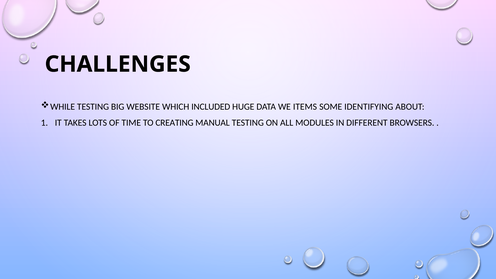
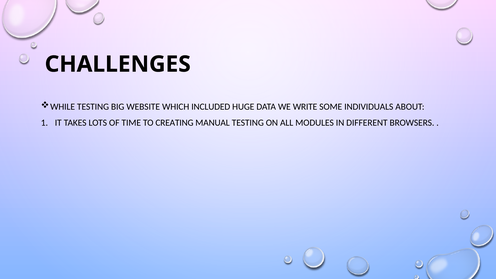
ITEMS: ITEMS -> WRITE
IDENTIFYING: IDENTIFYING -> INDIVIDUALS
